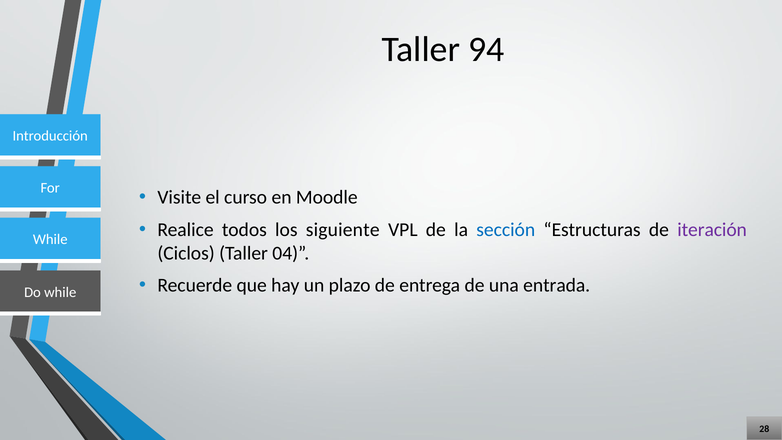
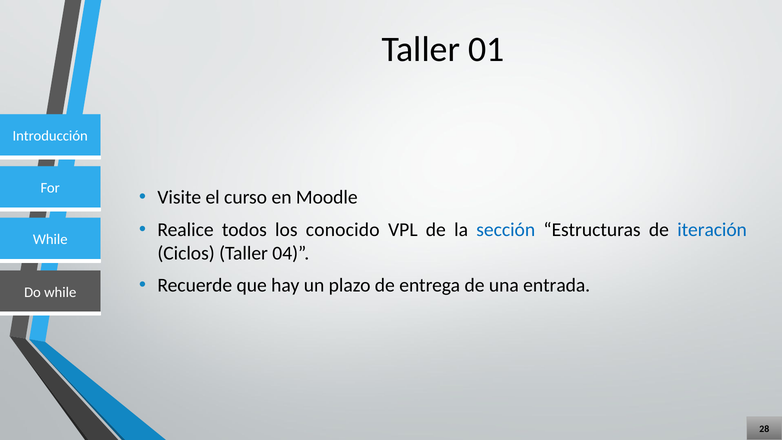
94: 94 -> 01
siguiente: siguiente -> conocido
iteración colour: purple -> blue
